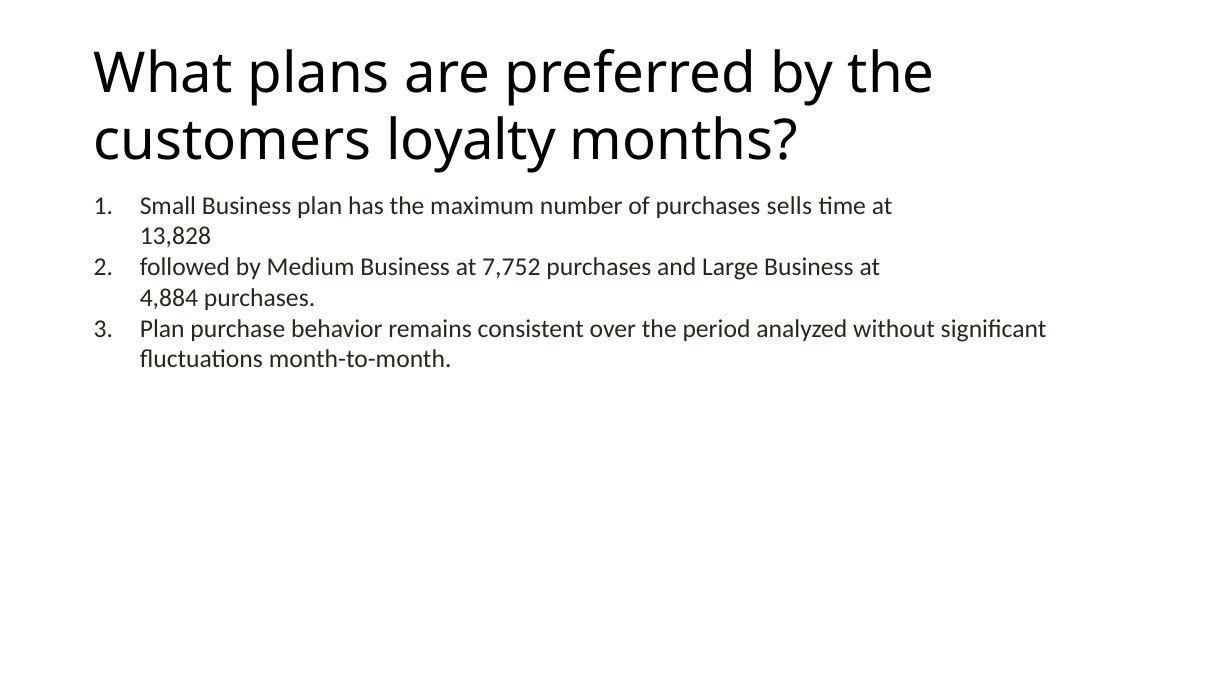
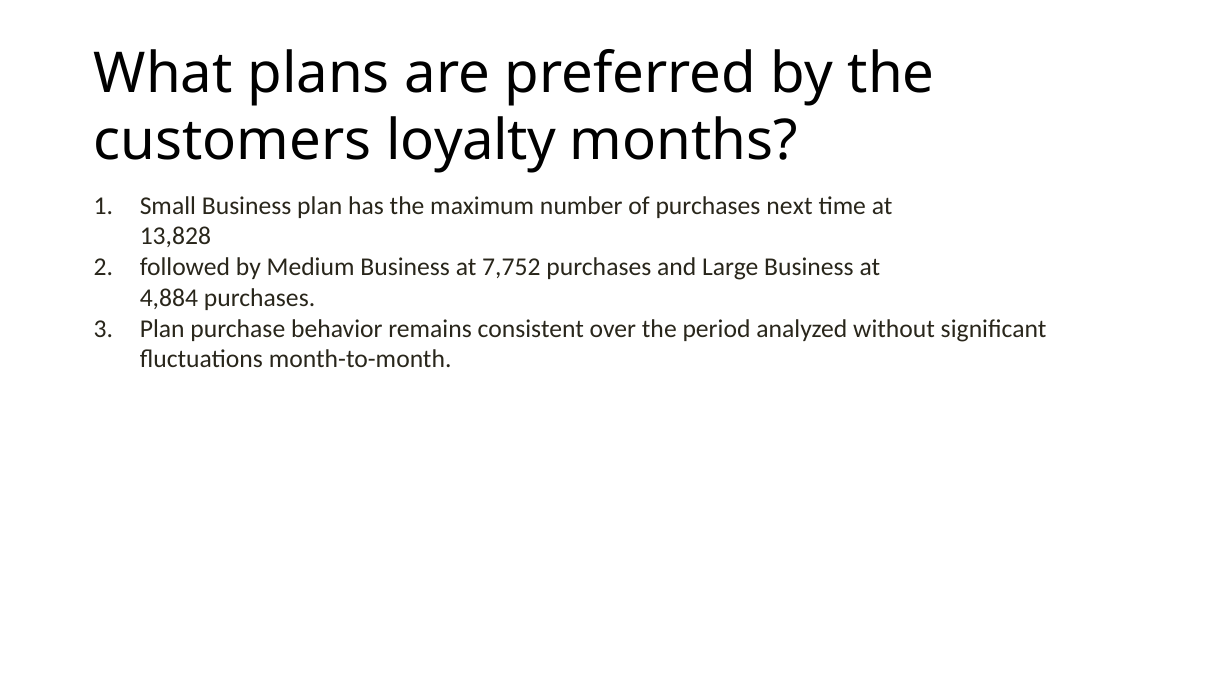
sells: sells -> next
